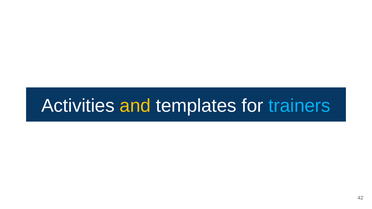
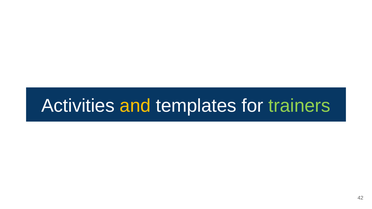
trainers colour: light blue -> light green
